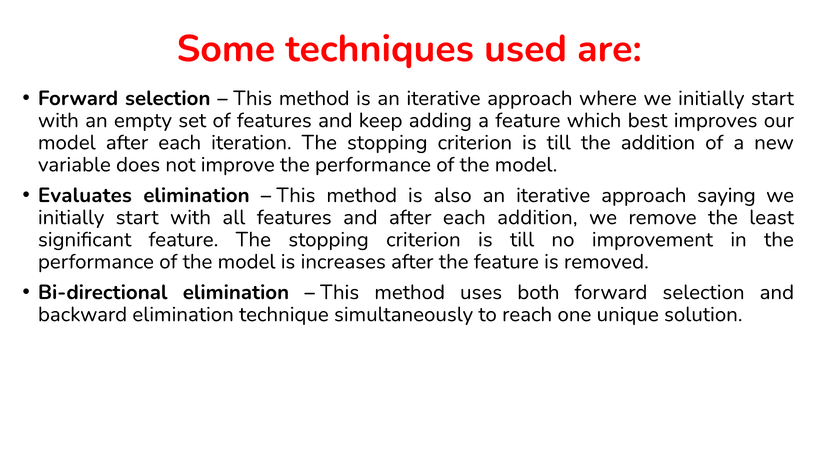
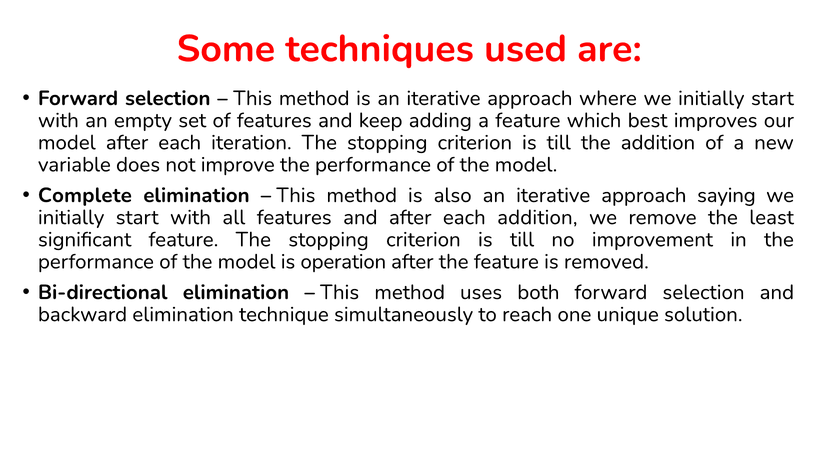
Evaluates: Evaluates -> Complete
increases: increases -> operation
